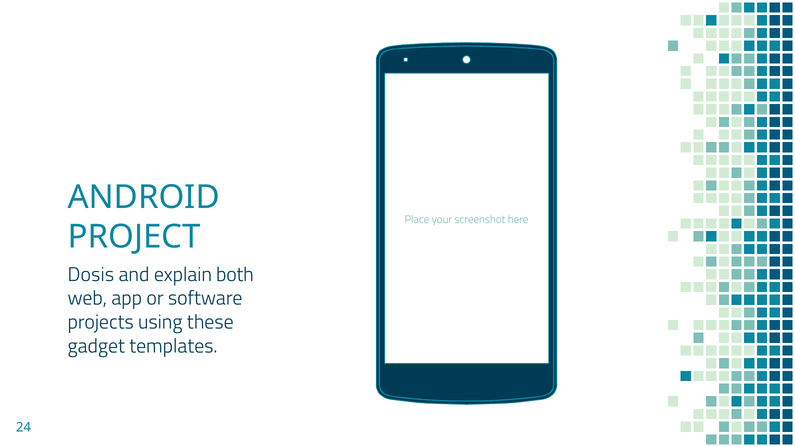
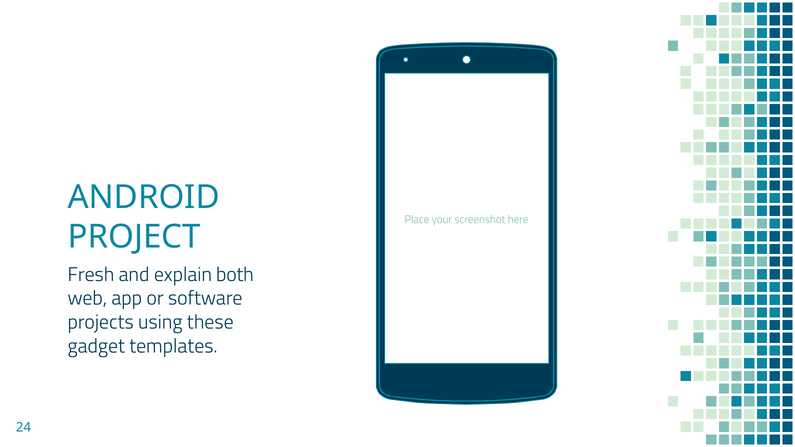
Dosis: Dosis -> Fresh
